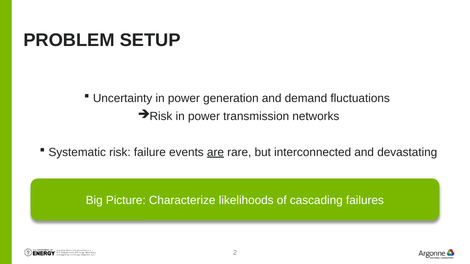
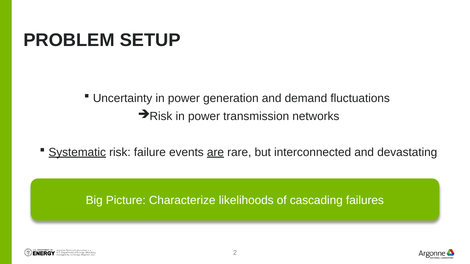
Systematic underline: none -> present
